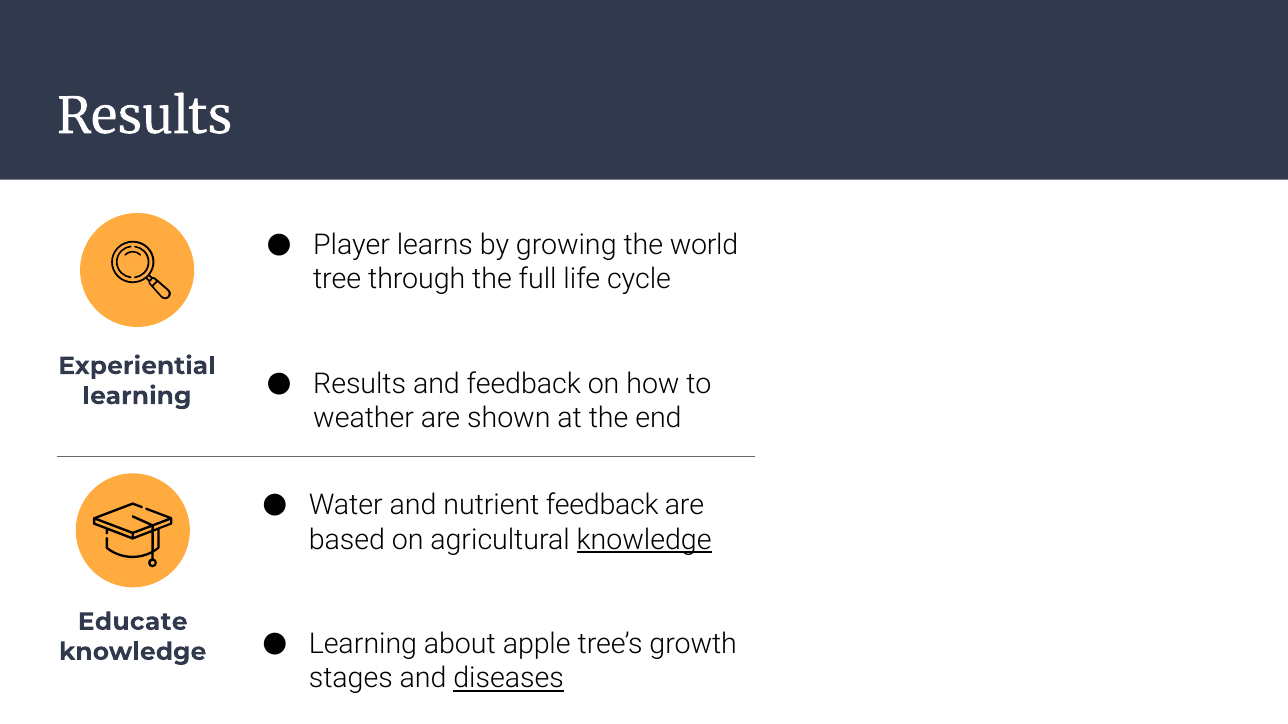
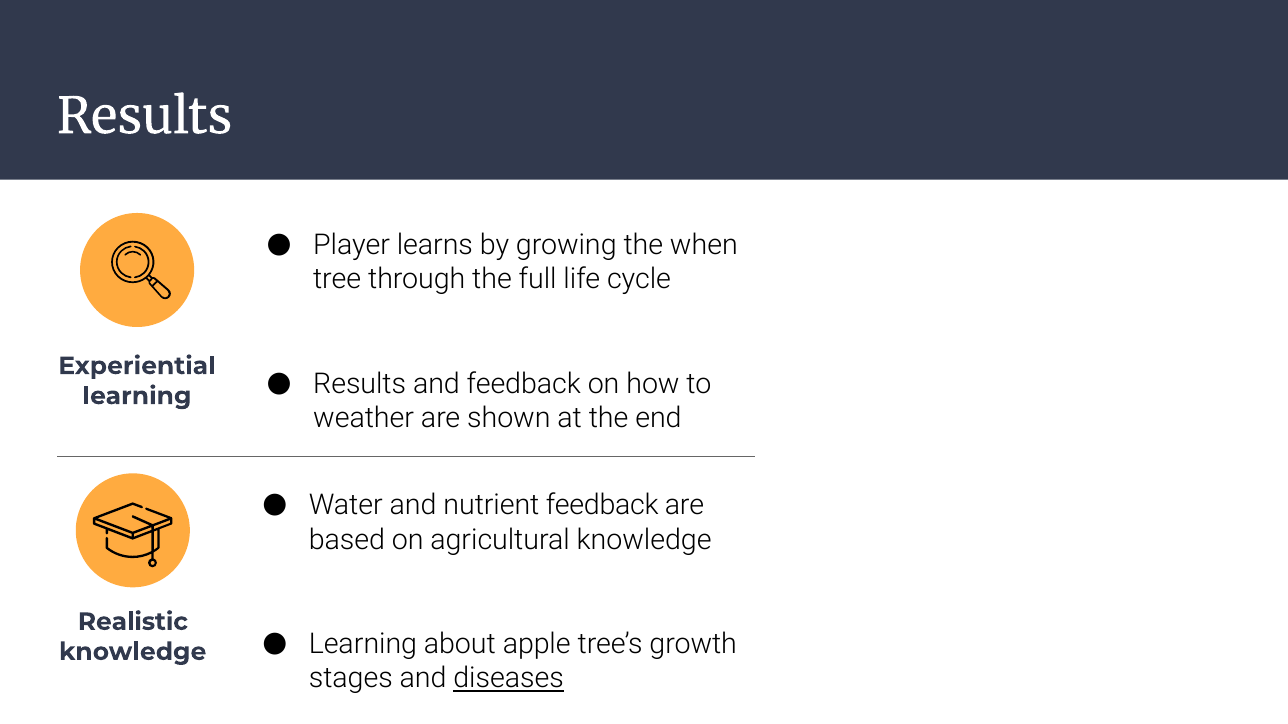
world: world -> when
knowledge at (644, 540) underline: present -> none
Educate: Educate -> Realistic
